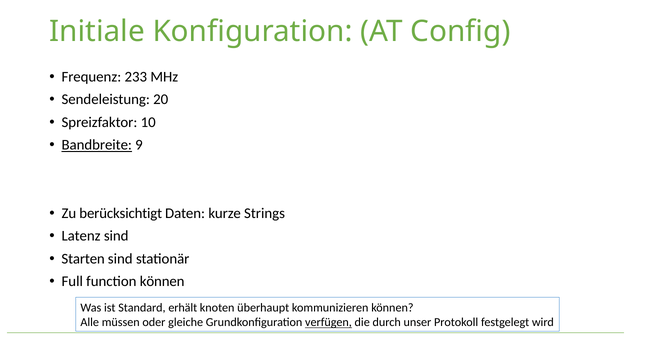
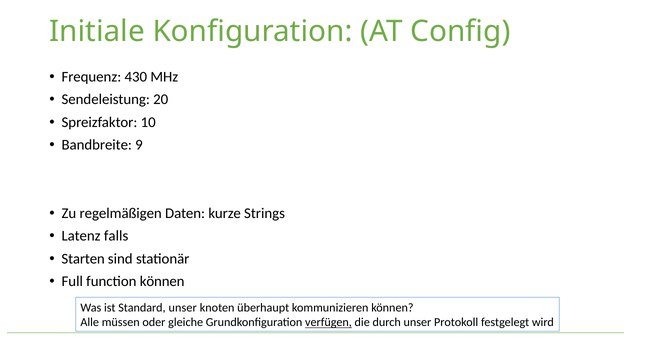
233: 233 -> 430
Bandbreite underline: present -> none
berücksichtigt: berücksichtigt -> regelmäßigen
Latenz sind: sind -> falls
Standard erhält: erhält -> unser
